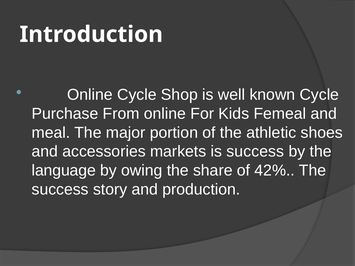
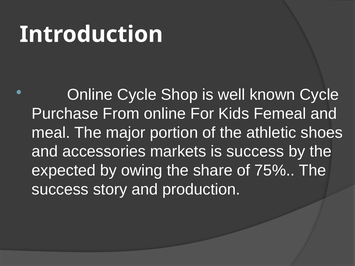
language: language -> expected
42%: 42% -> 75%
